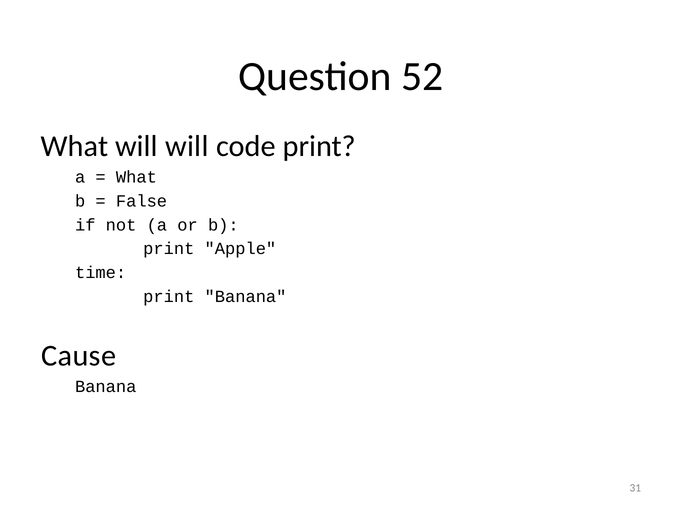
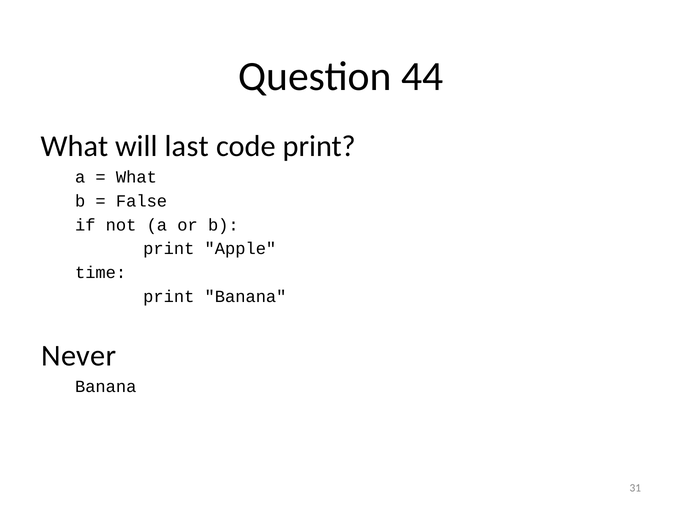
52: 52 -> 44
will will: will -> last
Cause: Cause -> Never
